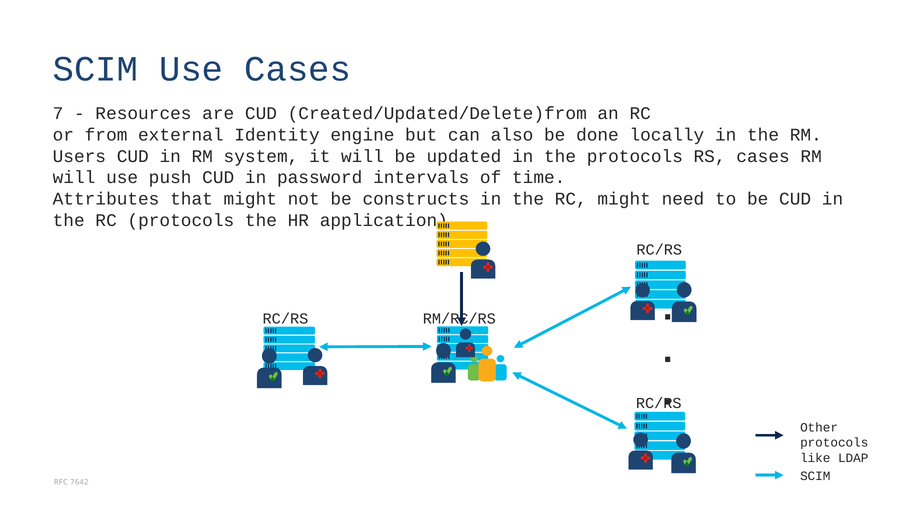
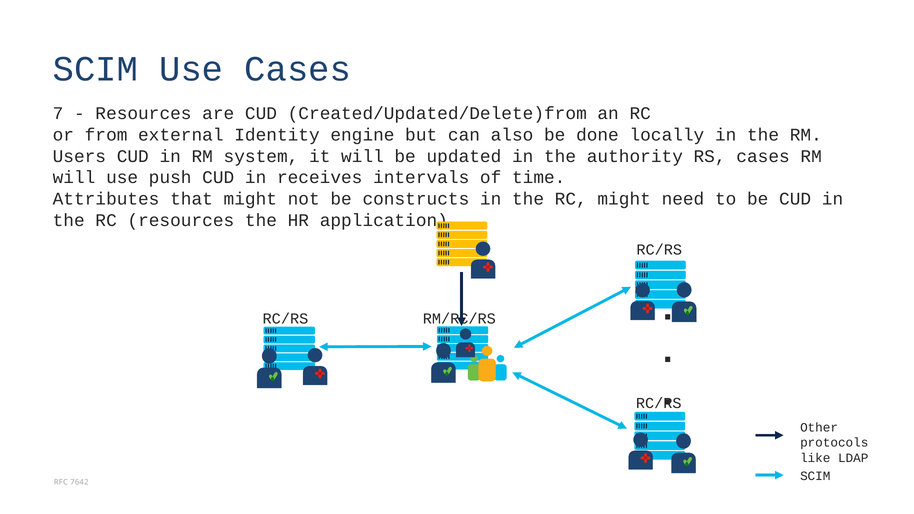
the protocols: protocols -> authority
password: password -> receives
RC protocols: protocols -> resources
